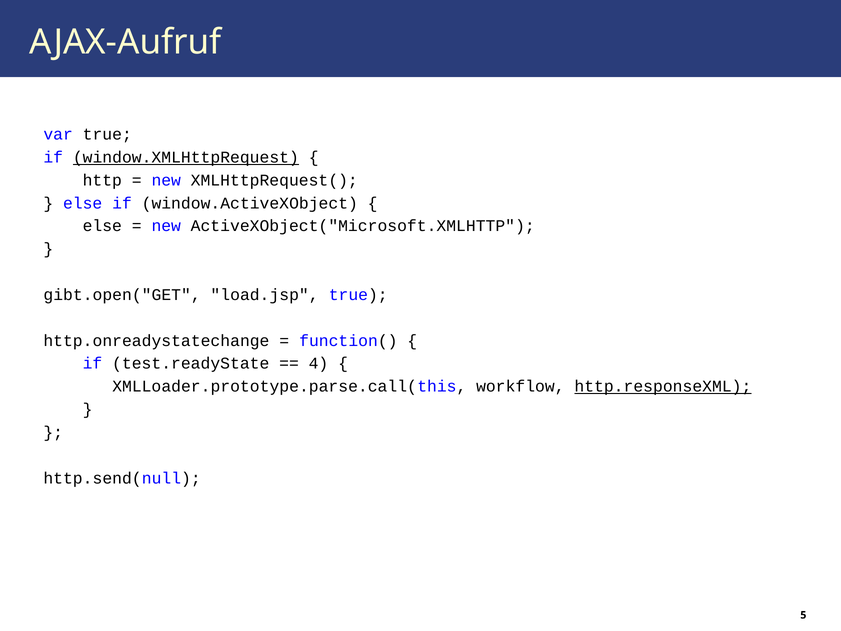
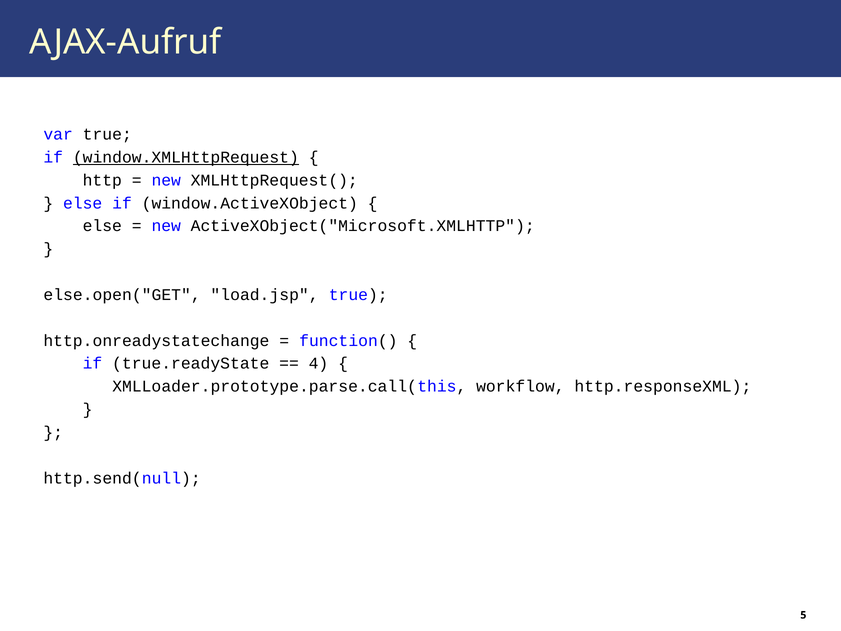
gibt.open("GET: gibt.open("GET -> else.open("GET
test.readyState: test.readyState -> true.readyState
http.responseXML underline: present -> none
